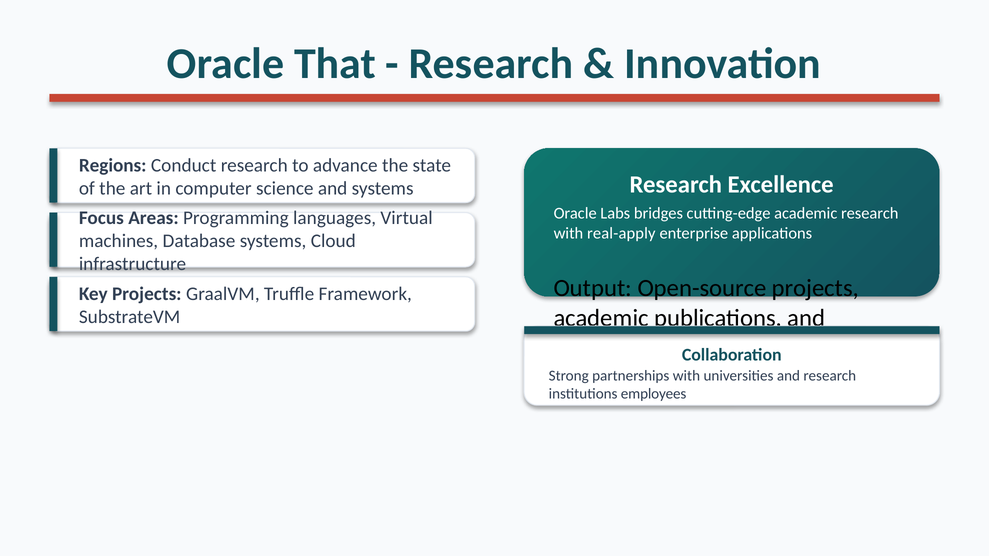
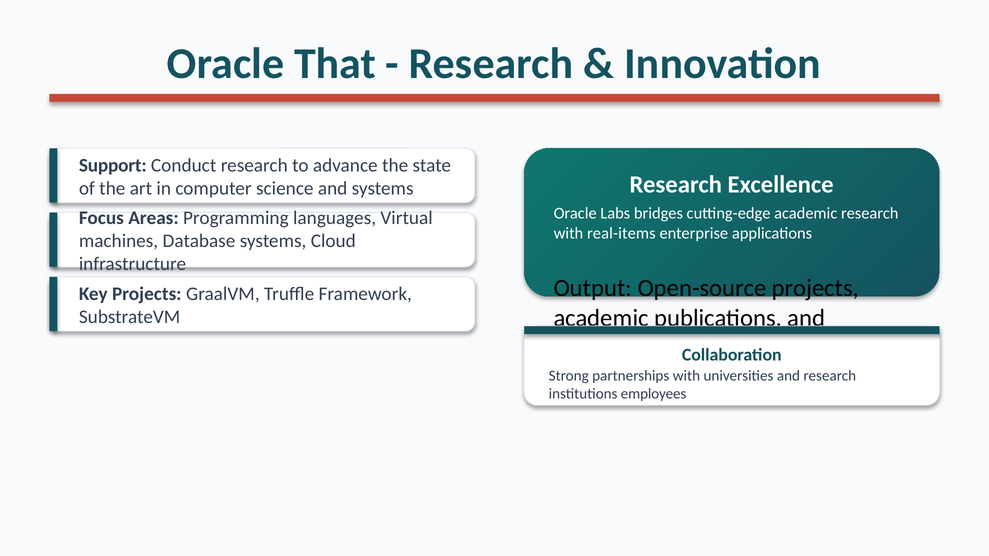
Regions: Regions -> Support
real-apply: real-apply -> real-items
